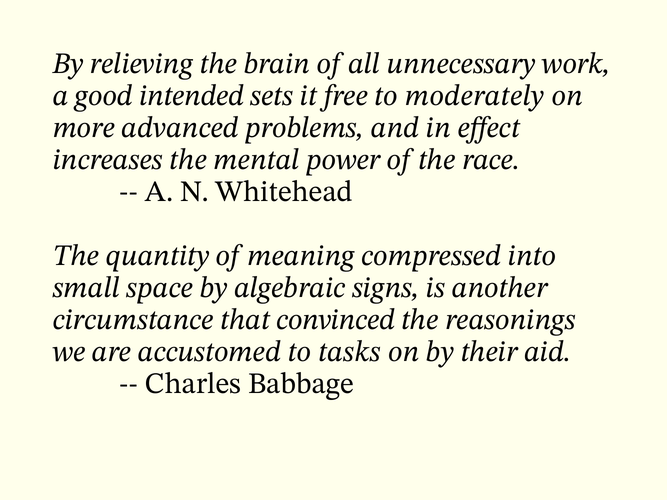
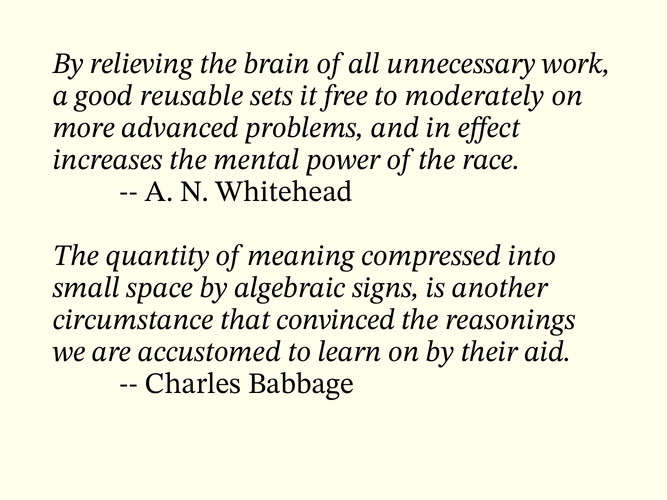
intended: intended -> reusable
tasks: tasks -> learn
